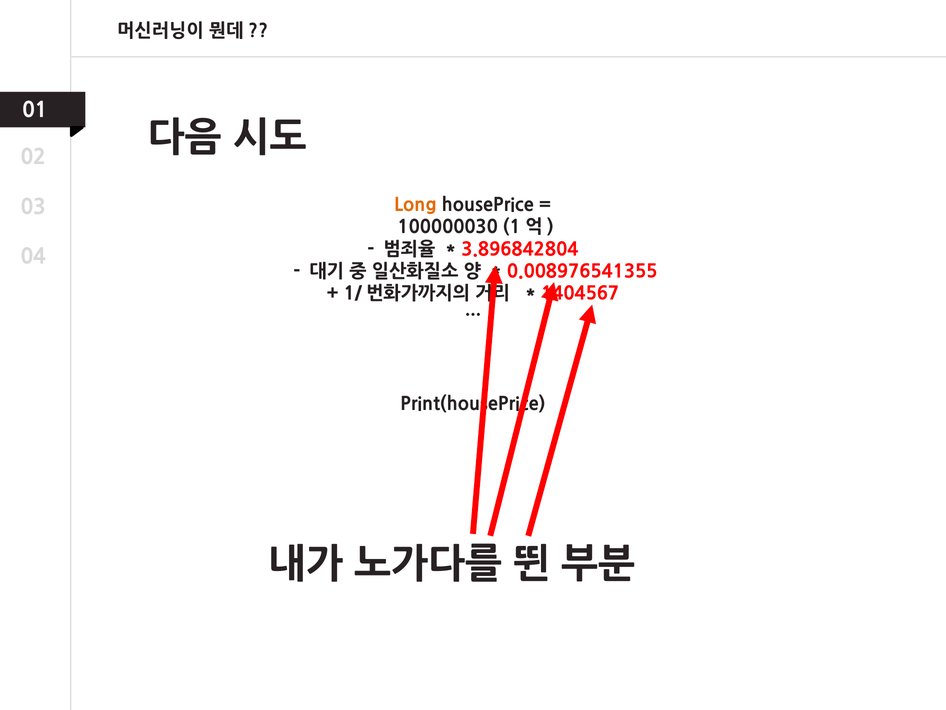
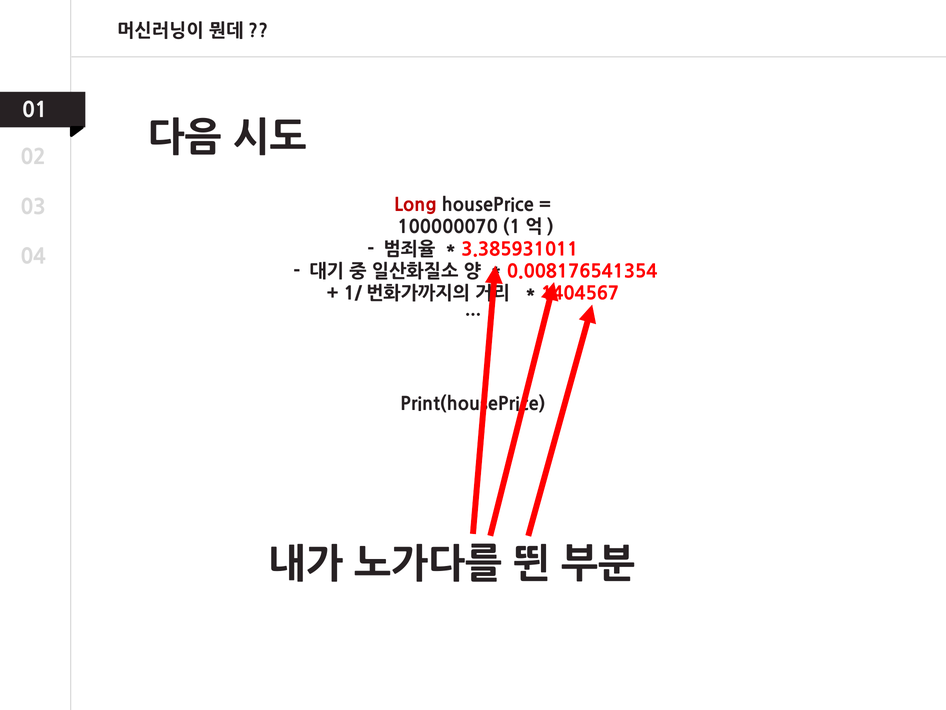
Long colour: orange -> red
100000030: 100000030 -> 100000070
3.896842804: 3.896842804 -> 3.385931011
0.008976541355: 0.008976541355 -> 0.008176541354
